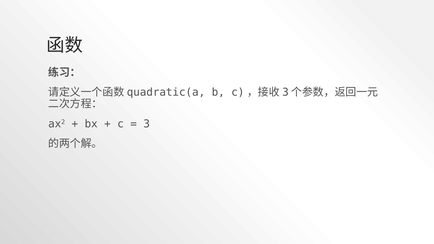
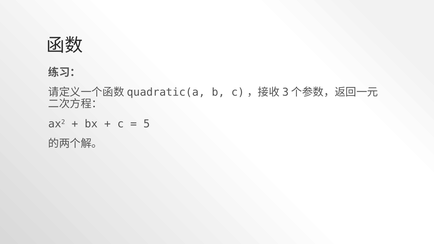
3: 3 -> 5
